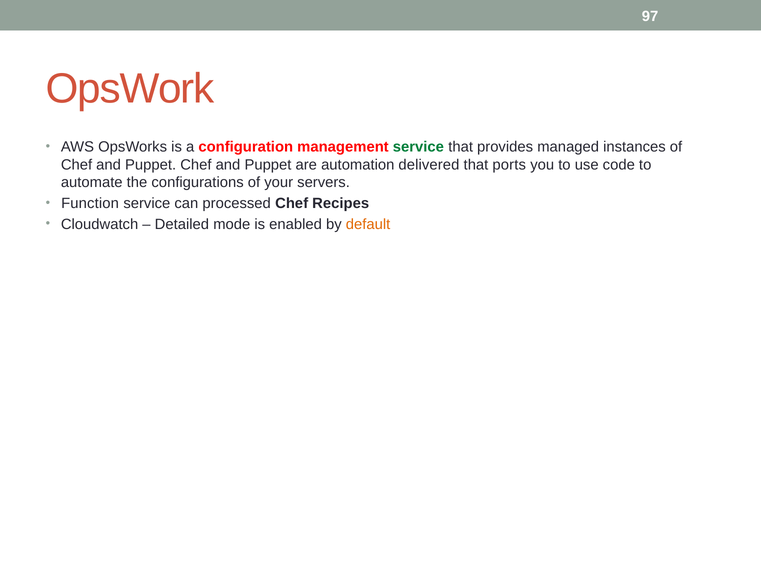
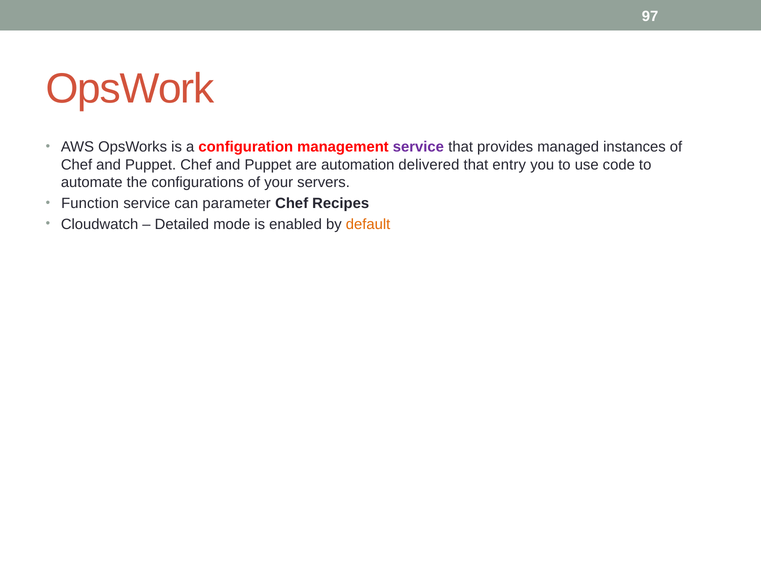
service at (418, 147) colour: green -> purple
ports: ports -> entry
processed: processed -> parameter
